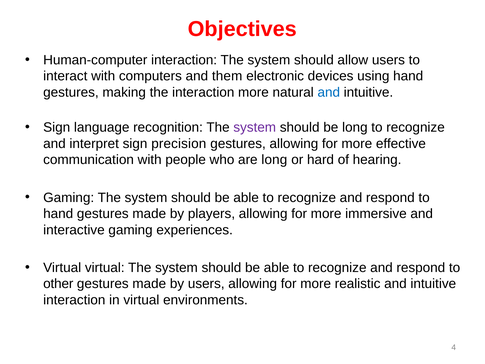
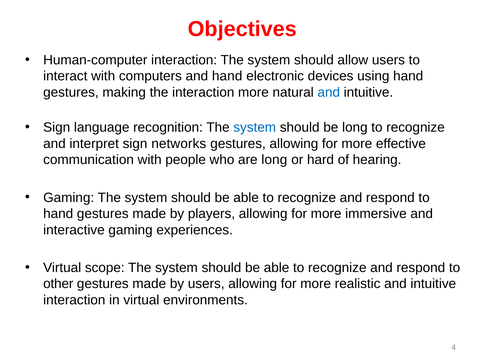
and them: them -> hand
system at (255, 127) colour: purple -> blue
precision: precision -> networks
Virtual virtual: virtual -> scope
